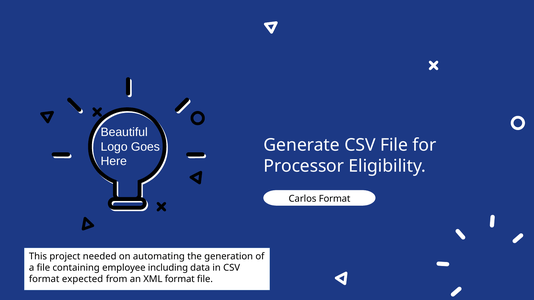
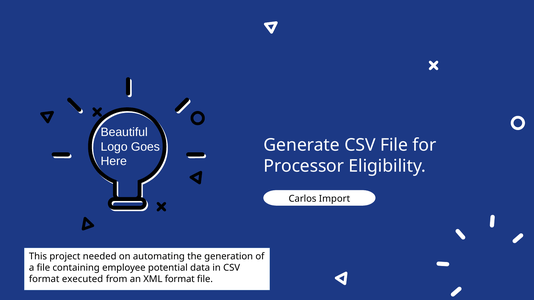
Carlos Format: Format -> Import
including: including -> potential
expected: expected -> executed
